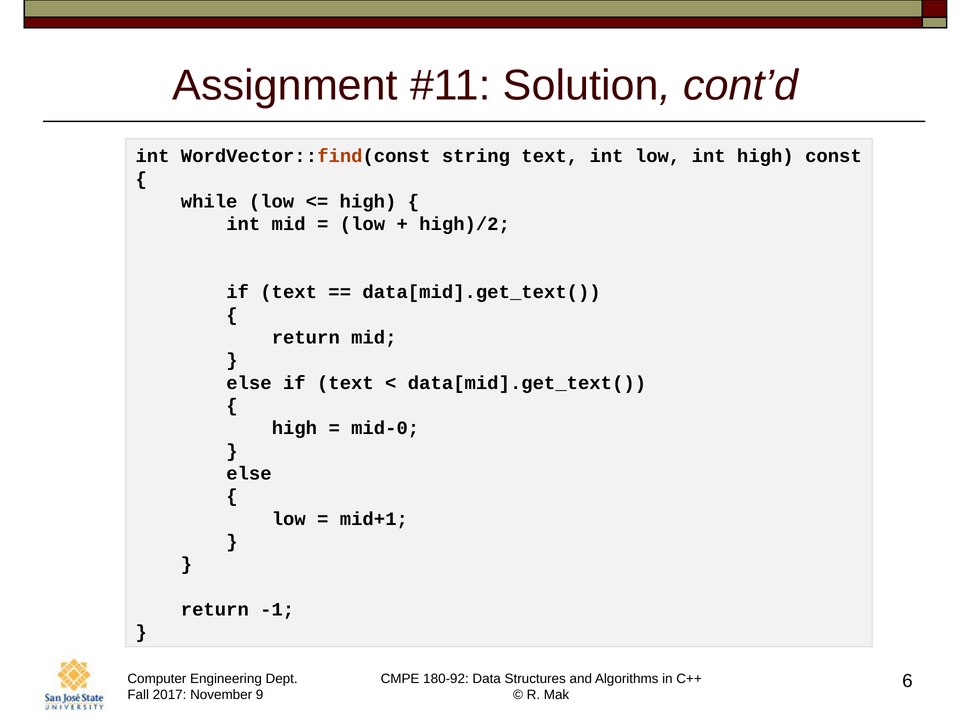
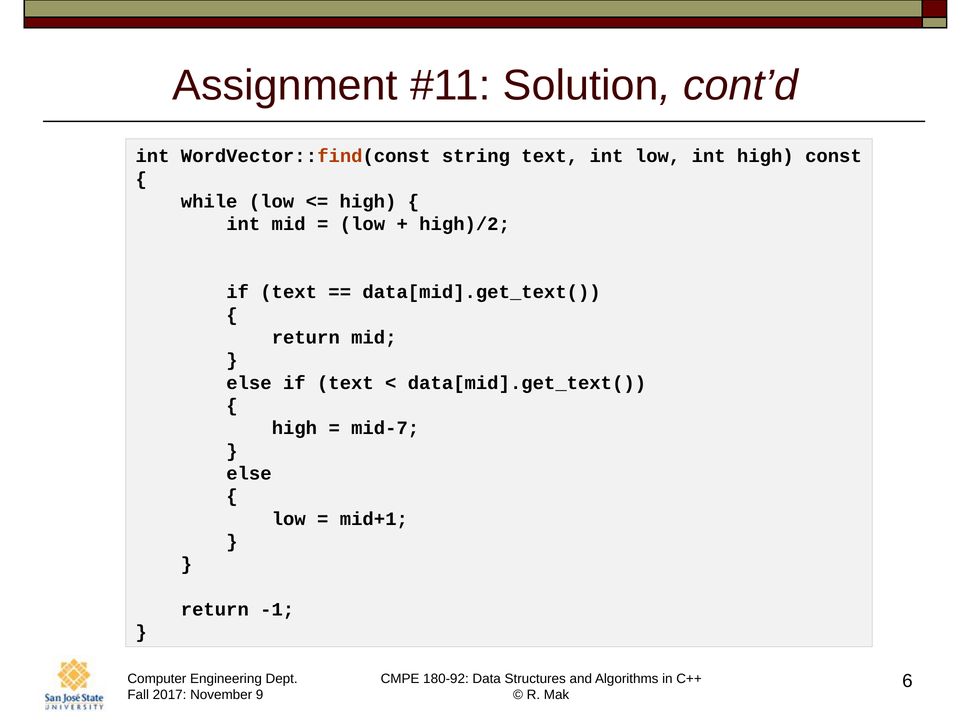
mid-0: mid-0 -> mid-7
